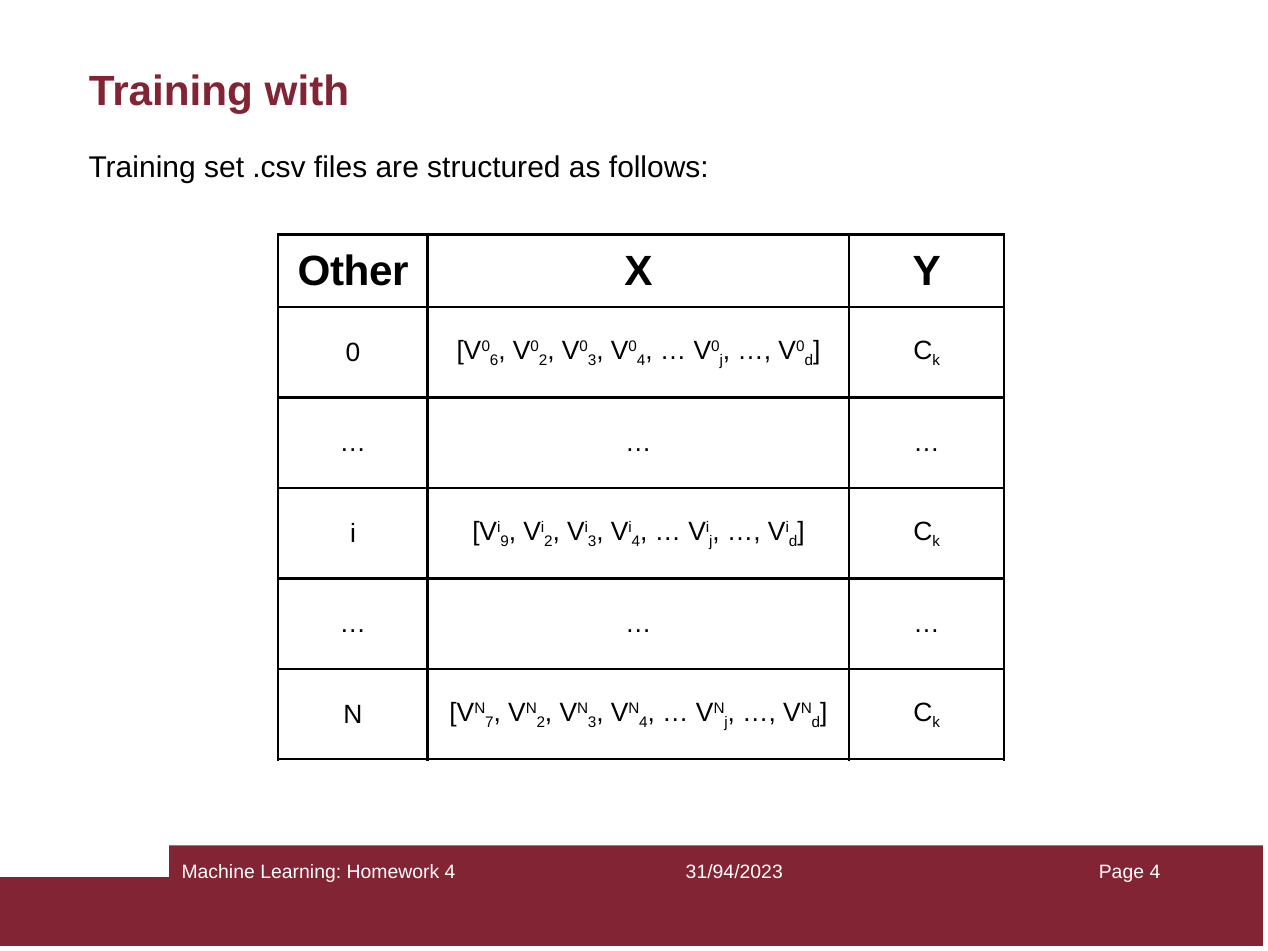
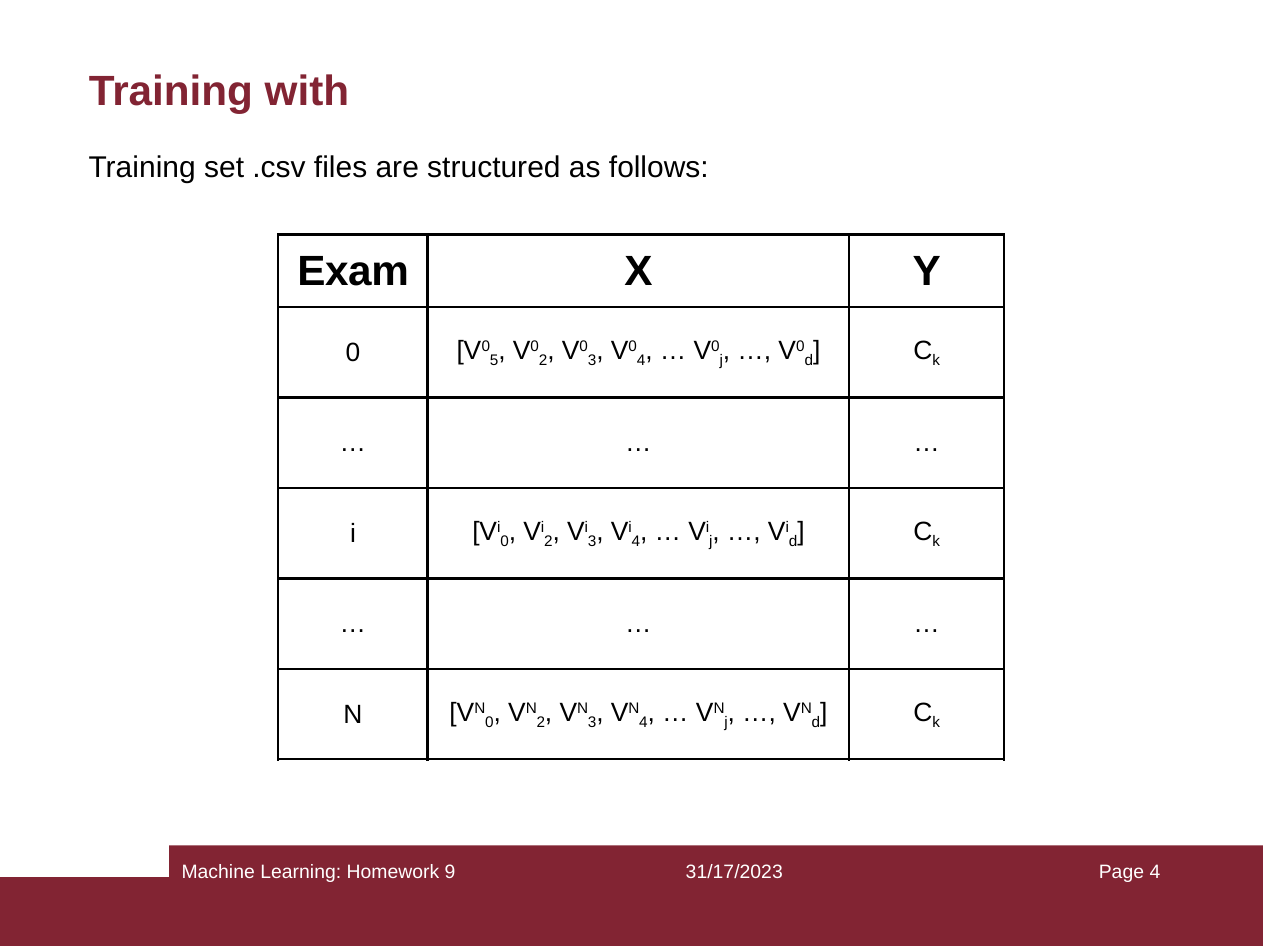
Other: Other -> Exam
6: 6 -> 5
9 at (505, 542): 9 -> 0
7 at (490, 723): 7 -> 0
Homework 4: 4 -> 9
31/94/2023: 31/94/2023 -> 31/17/2023
